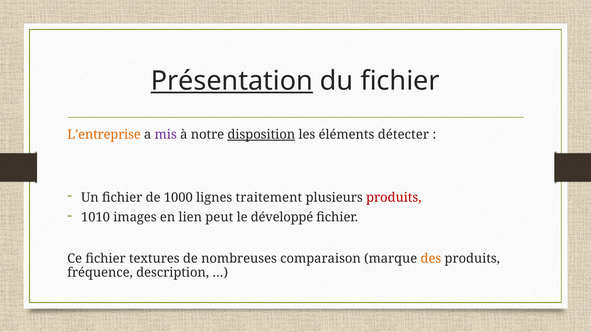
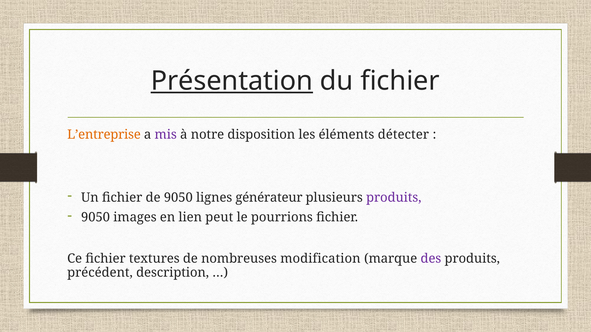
disposition underline: present -> none
de 1000: 1000 -> 9050
traitement: traitement -> générateur
produits at (394, 198) colour: red -> purple
1010 at (96, 218): 1010 -> 9050
développé: développé -> pourrions
comparaison: comparaison -> modification
des colour: orange -> purple
fréquence: fréquence -> précédent
